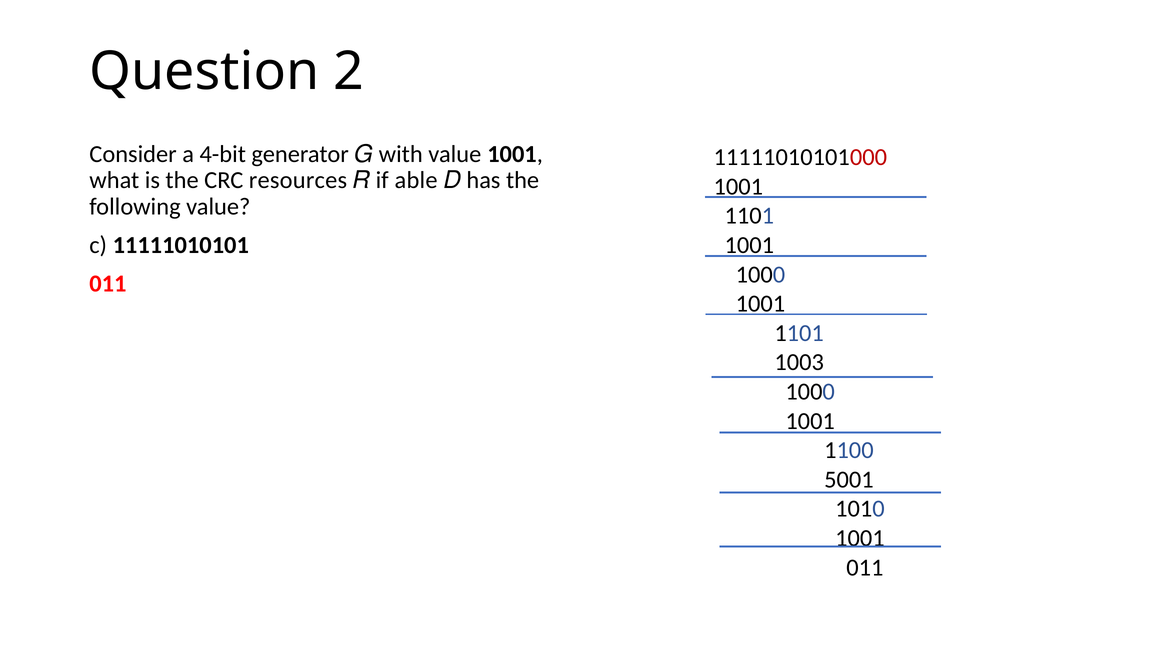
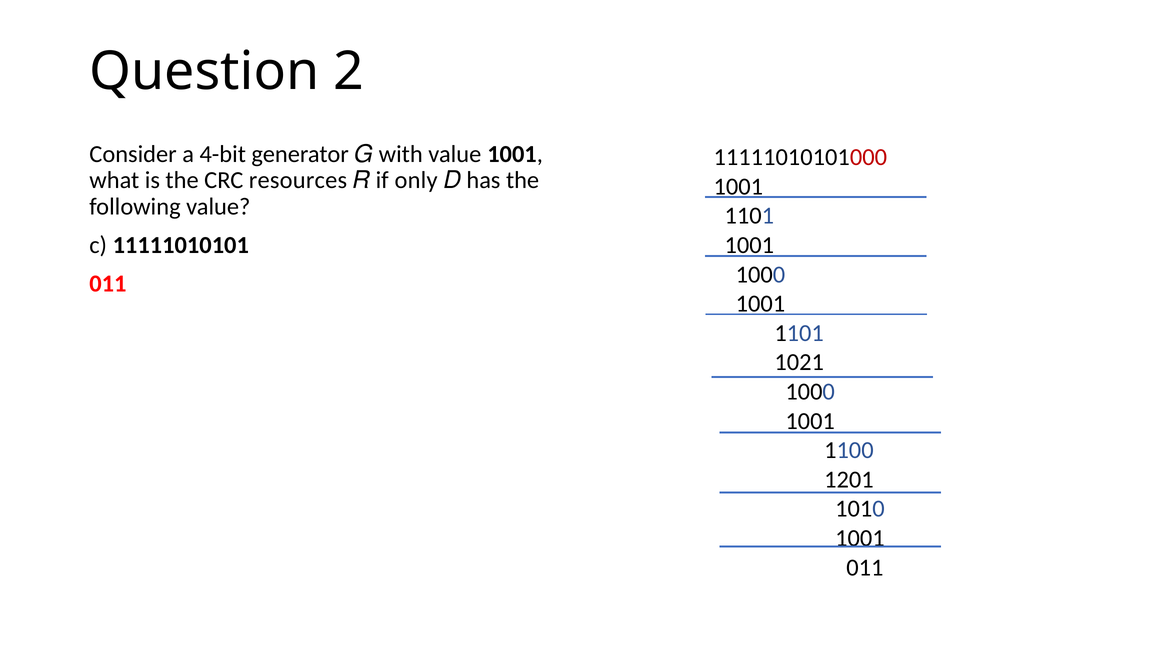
able: able -> only
1003: 1003 -> 1021
5001: 5001 -> 1201
